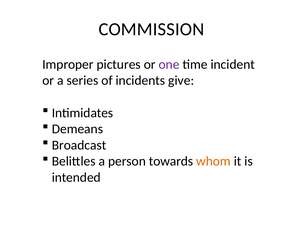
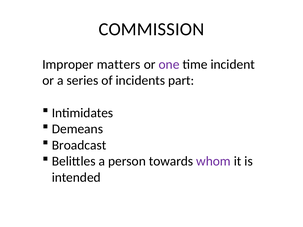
pictures: pictures -> matters
give: give -> part
whom colour: orange -> purple
